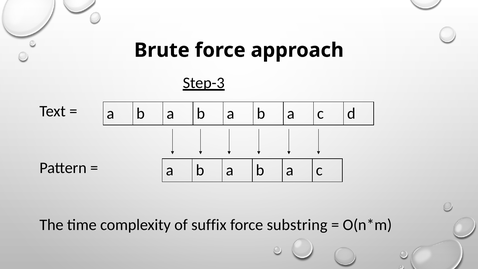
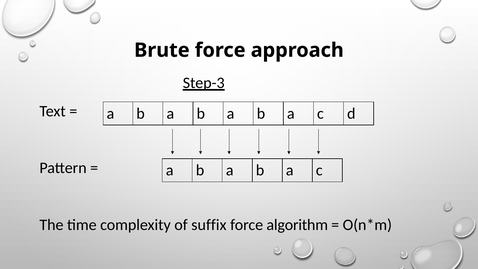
substring: substring -> algorithm
